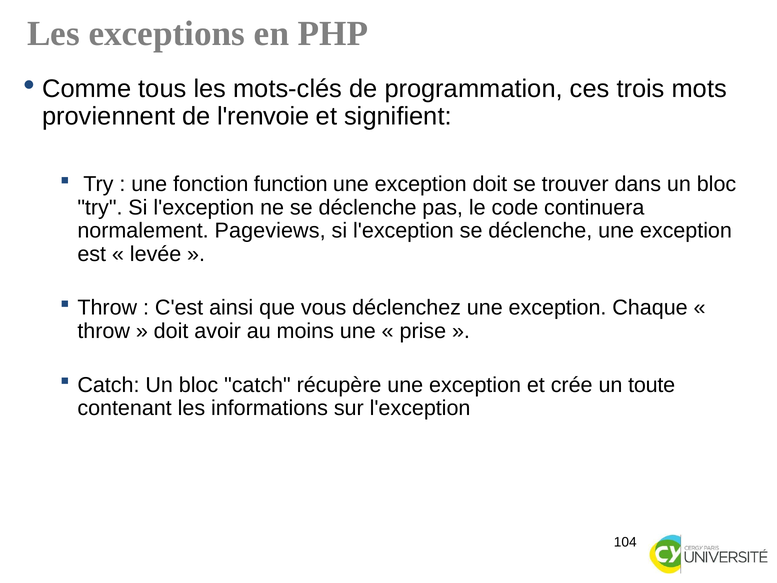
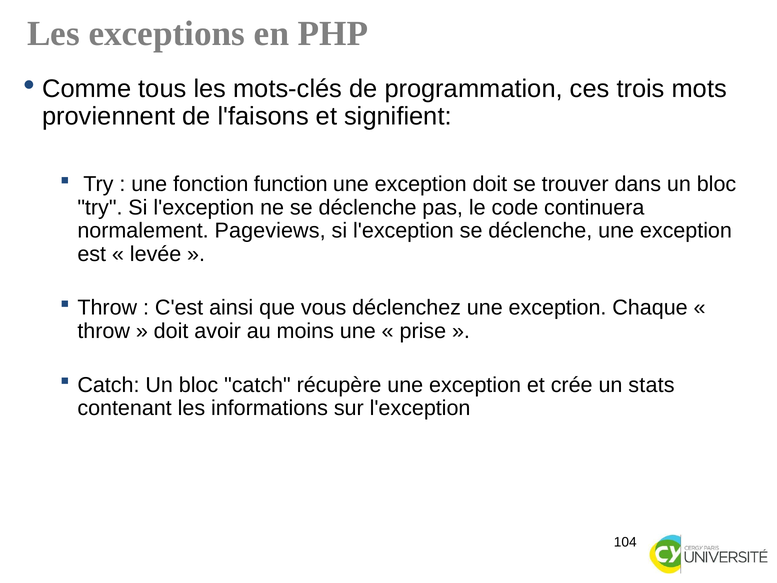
l'renvoie: l'renvoie -> l'faisons
toute: toute -> stats
